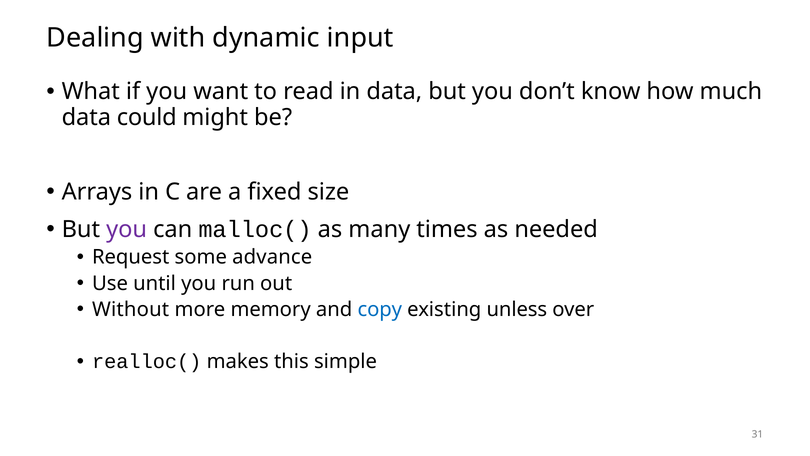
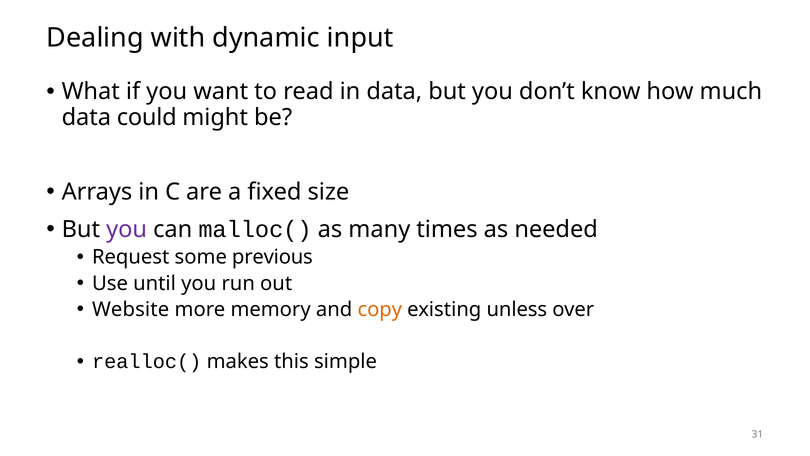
advance: advance -> previous
Without: Without -> Website
copy colour: blue -> orange
